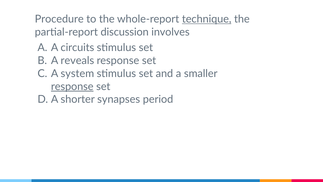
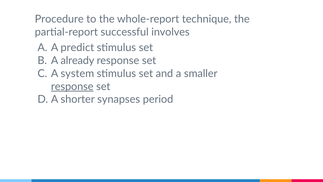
technique underline: present -> none
discussion: discussion -> successful
circuits: circuits -> predict
reveals: reveals -> already
